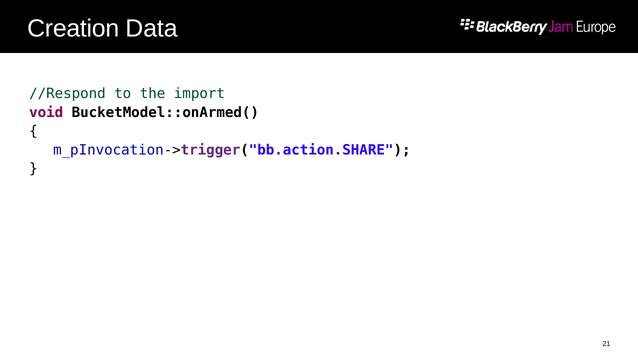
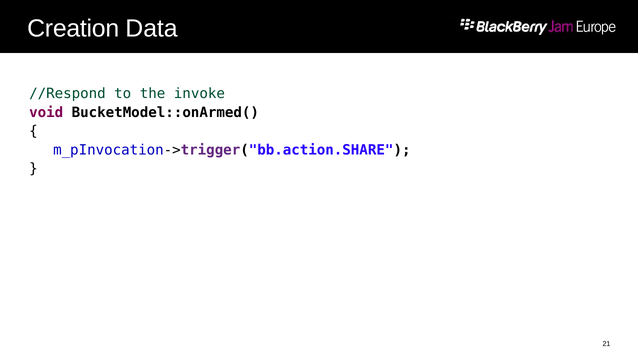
import: import -> invoke
